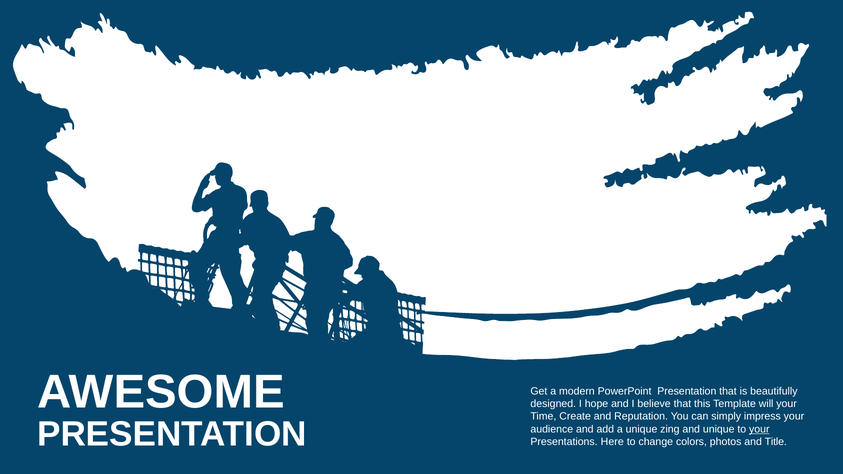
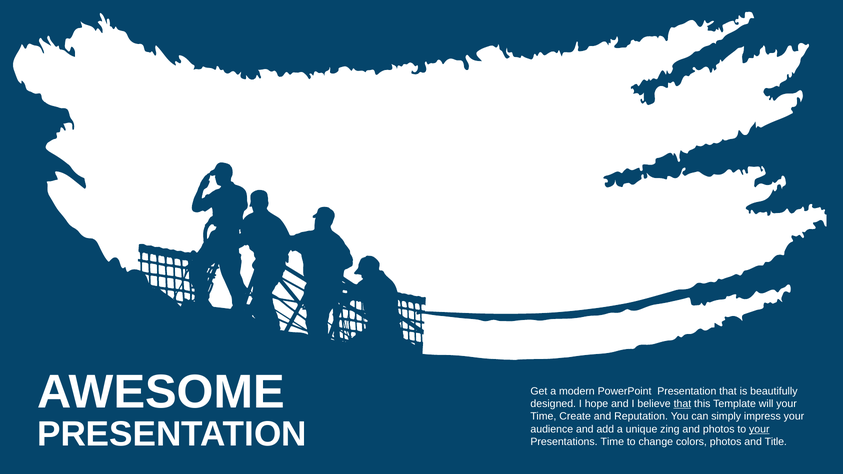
that at (682, 404) underline: none -> present
and unique: unique -> photos
Presentations Here: Here -> Time
